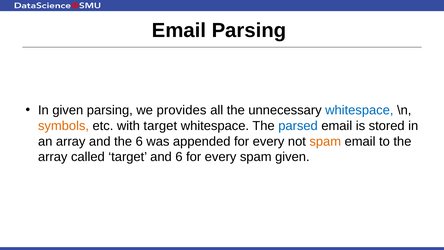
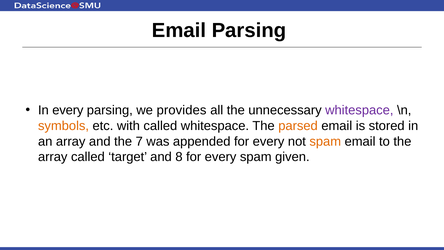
In given: given -> every
whitespace at (359, 110) colour: blue -> purple
with target: target -> called
parsed colour: blue -> orange
the 6: 6 -> 7
and 6: 6 -> 8
